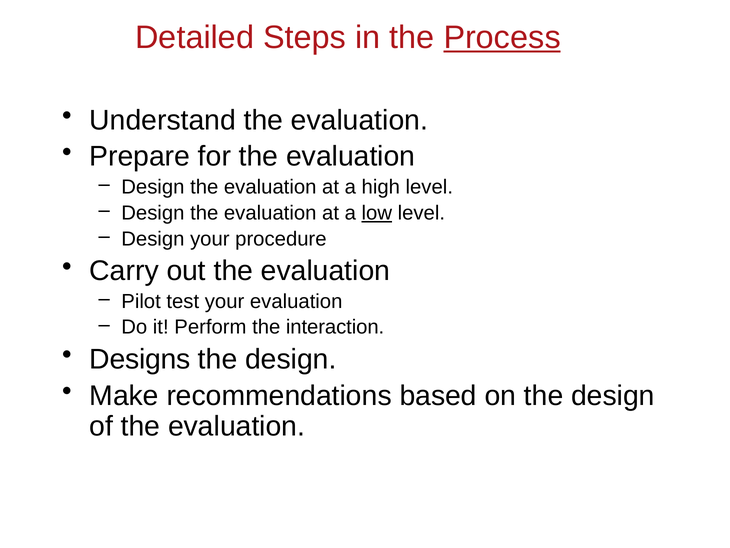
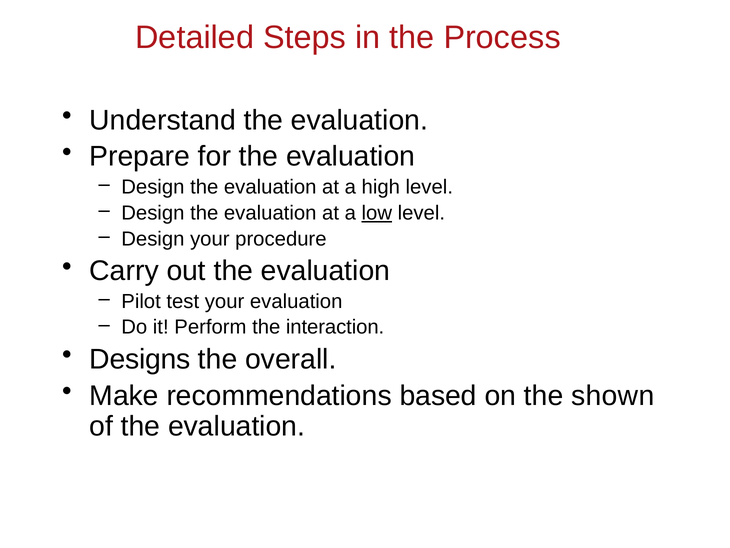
Process underline: present -> none
design at (291, 359): design -> overall
on the design: design -> shown
